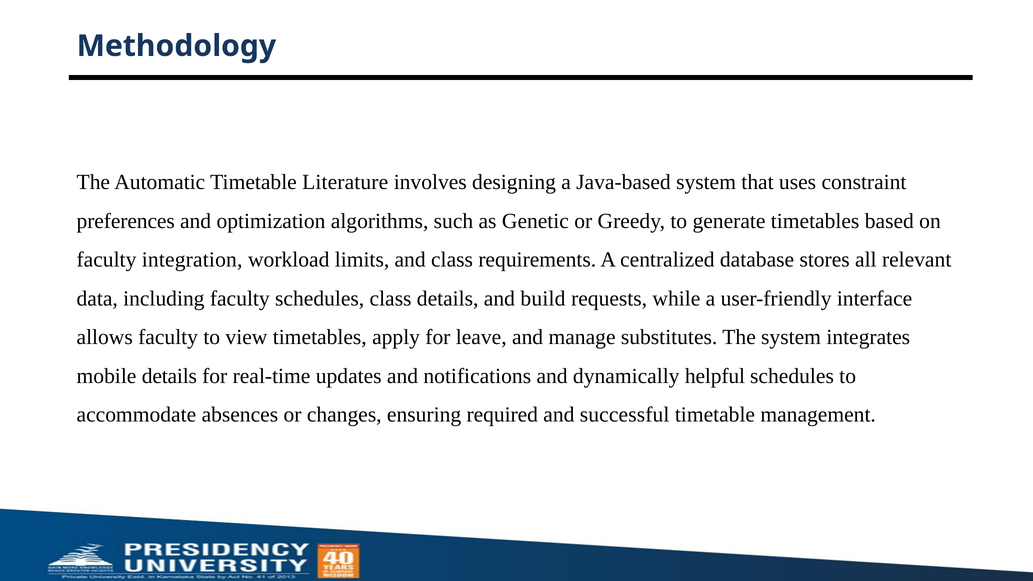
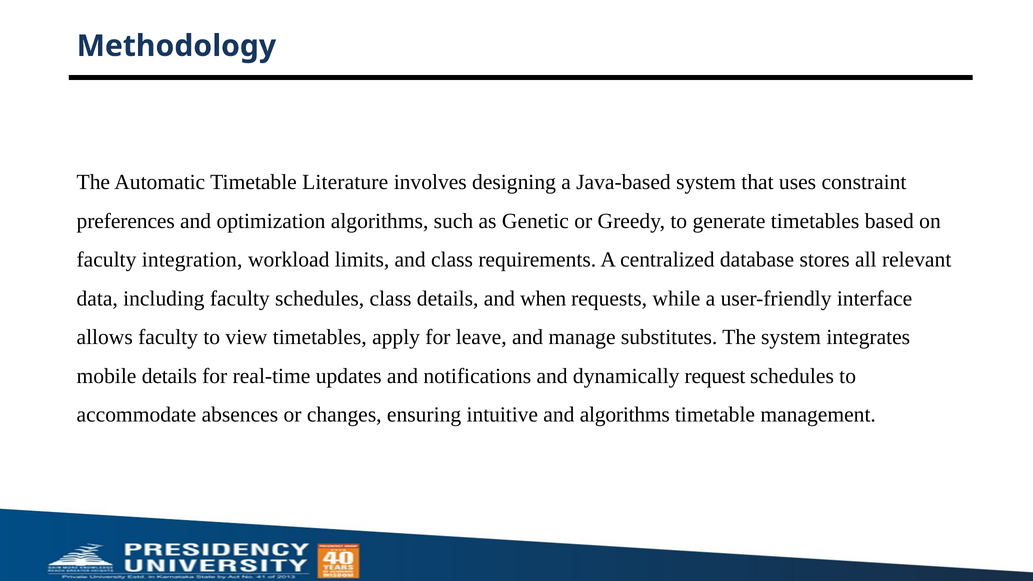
build: build -> when
helpful: helpful -> request
required: required -> intuitive
and successful: successful -> algorithms
